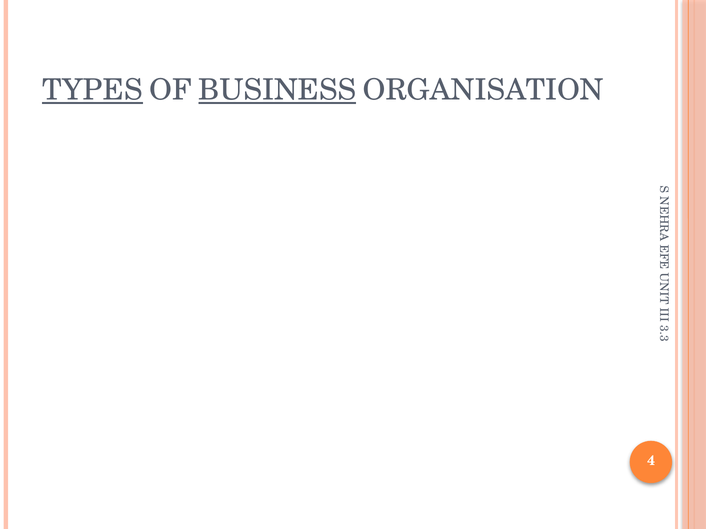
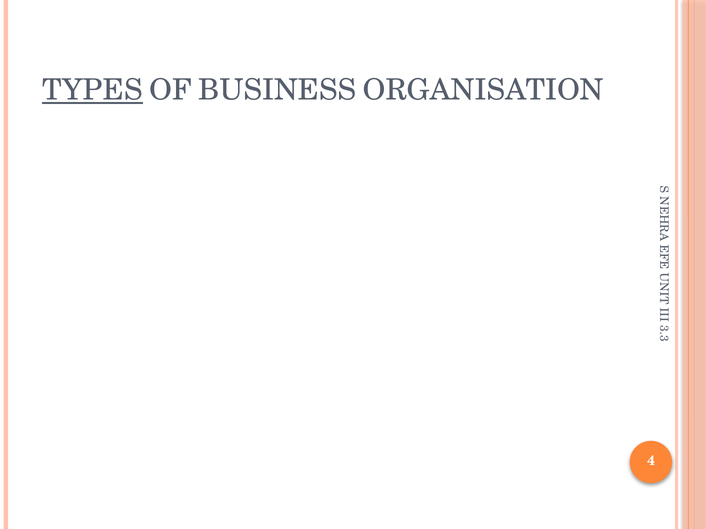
BUSINESS underline: present -> none
